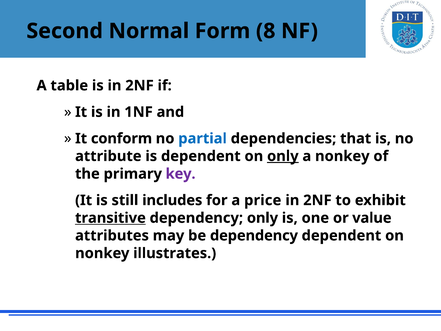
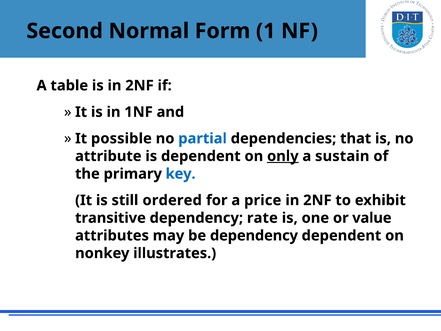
8: 8 -> 1
conform: conform -> possible
a nonkey: nonkey -> sustain
key colour: purple -> blue
includes: includes -> ordered
transitive underline: present -> none
dependency only: only -> rate
